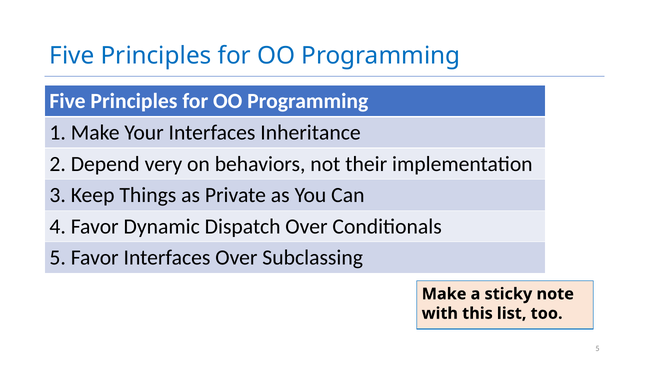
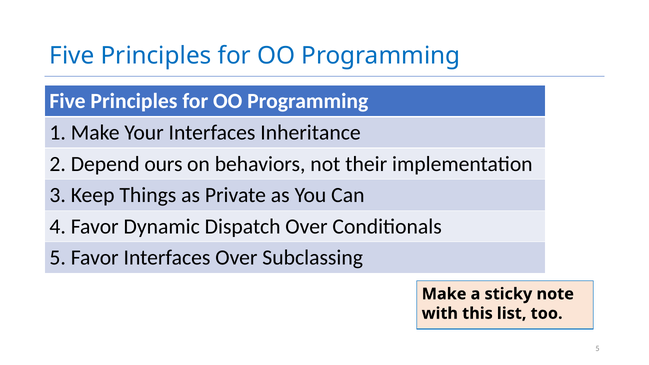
very: very -> ours
